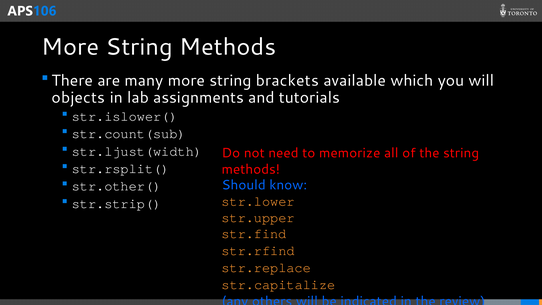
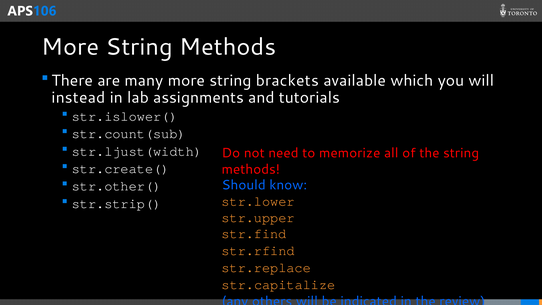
objects: objects -> instead
str.rsplit(: str.rsplit( -> str.create(
